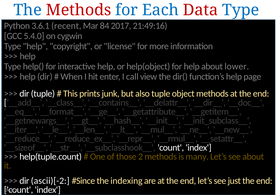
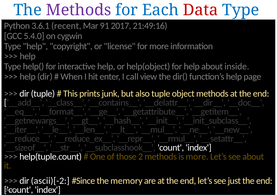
Methods at (79, 10) colour: red -> purple
84: 84 -> 91
lower: lower -> inside
is many: many -> more
indexing: indexing -> memory
